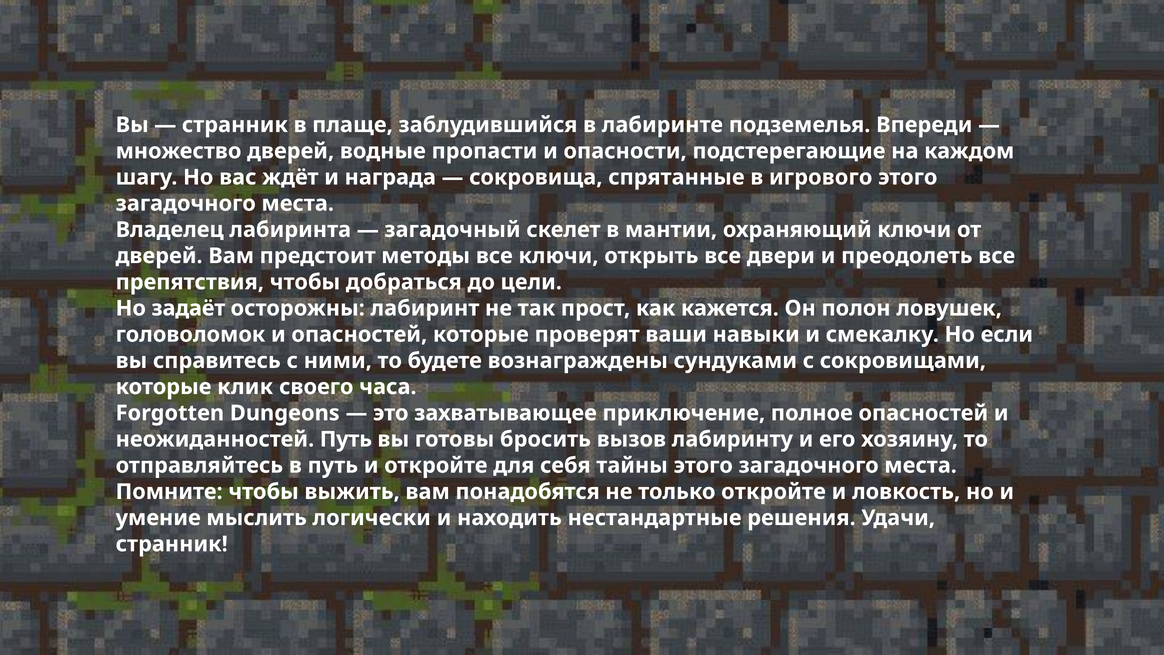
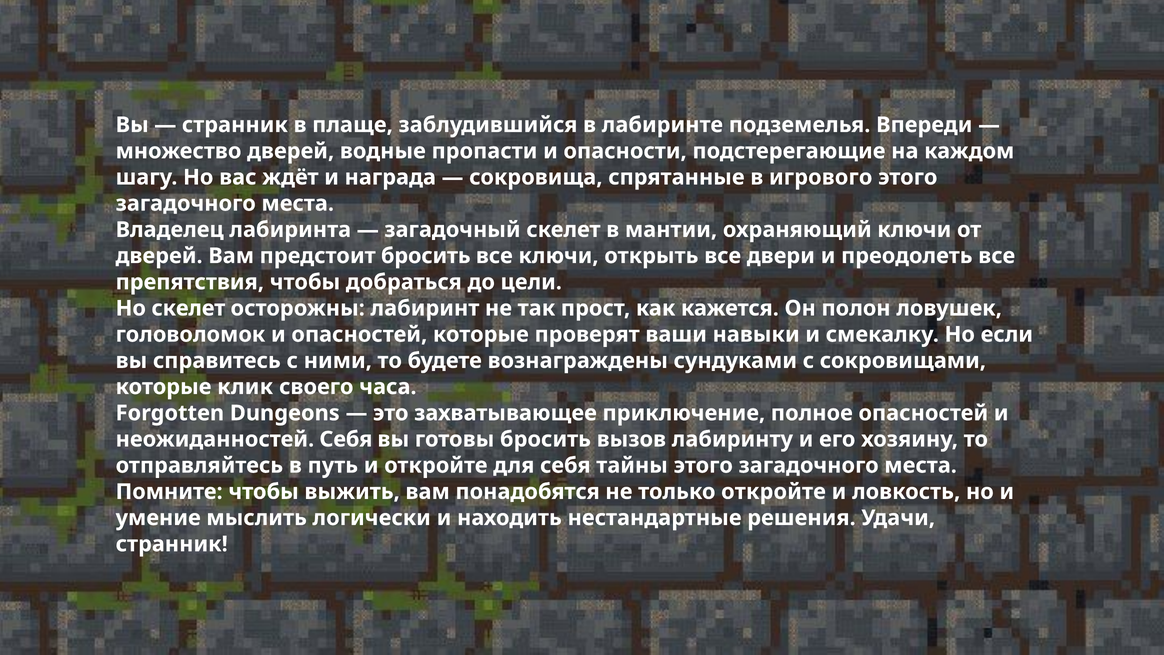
предстоит методы: методы -> бросить
Но задаёт: задаёт -> скелет
неожиданностей Путь: Путь -> Себя
